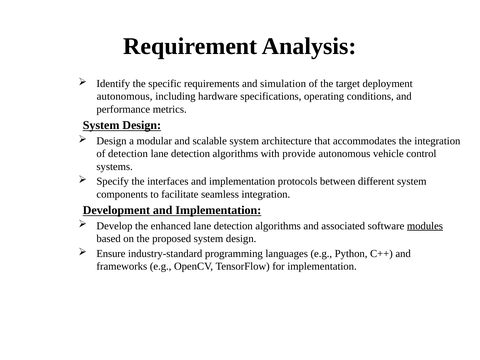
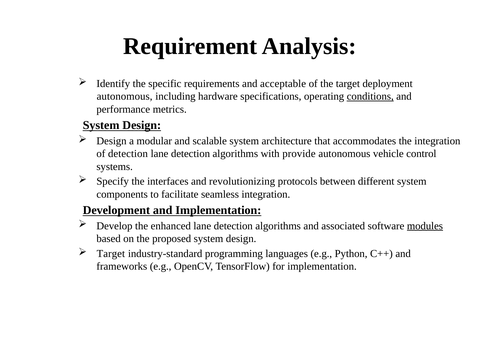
simulation: simulation -> acceptable
conditions underline: none -> present
interfaces and implementation: implementation -> revolutionizing
Ensure at (111, 254): Ensure -> Target
